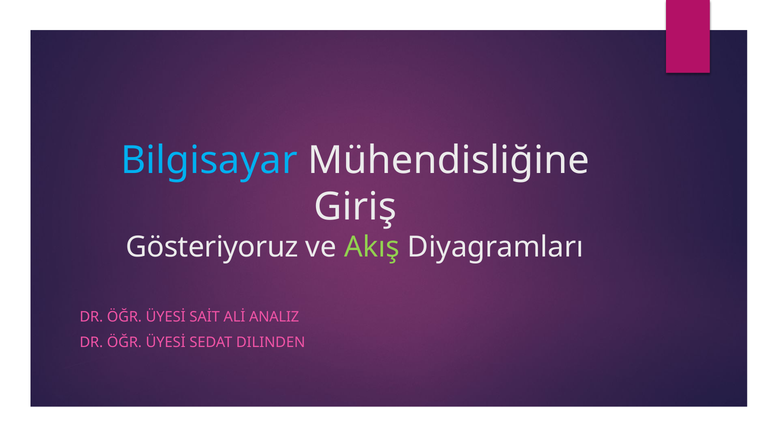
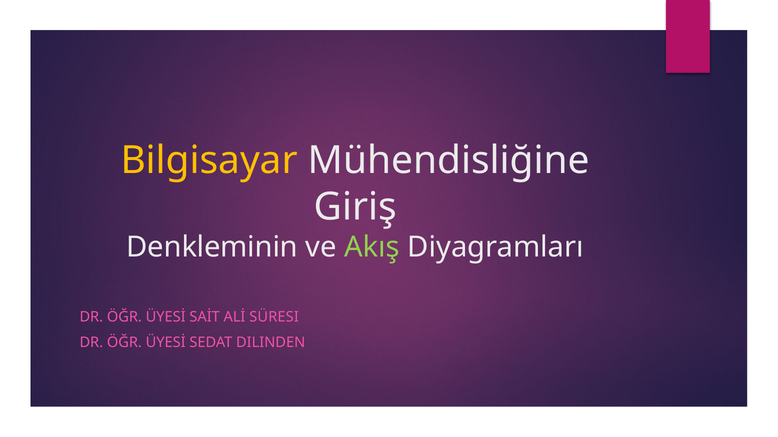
Bilgisayar colour: light blue -> yellow
Gösteriyoruz: Gösteriyoruz -> Denkleminin
ANALIZ: ANALIZ -> SÜRESI
